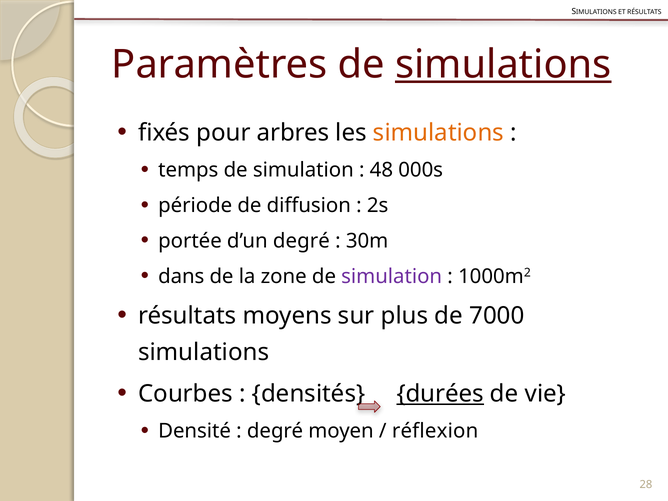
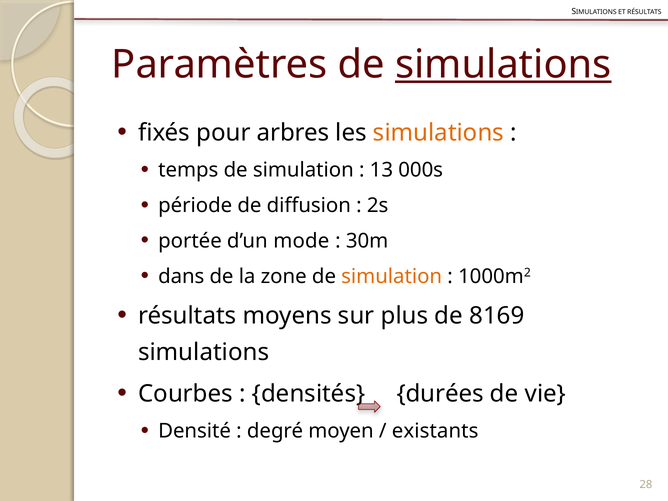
48: 48 -> 13
d’un degré: degré -> mode
simulation at (392, 276) colour: purple -> orange
7000: 7000 -> 8169
durées underline: present -> none
réflexion: réflexion -> existants
